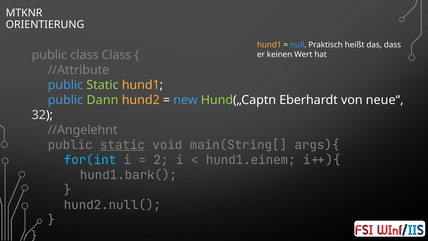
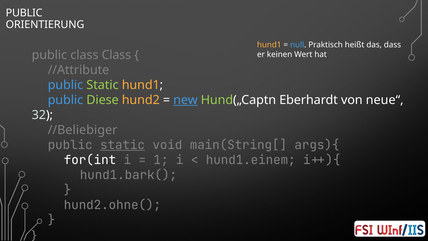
MTKNR at (24, 13): MTKNR -> PUBLIC
Dann: Dann -> Diese
new underline: none -> present
//Angelehnt: //Angelehnt -> //Beliebiger
for(int colour: light blue -> white
2: 2 -> 1
hund2.null(: hund2.null( -> hund2.ohne(
